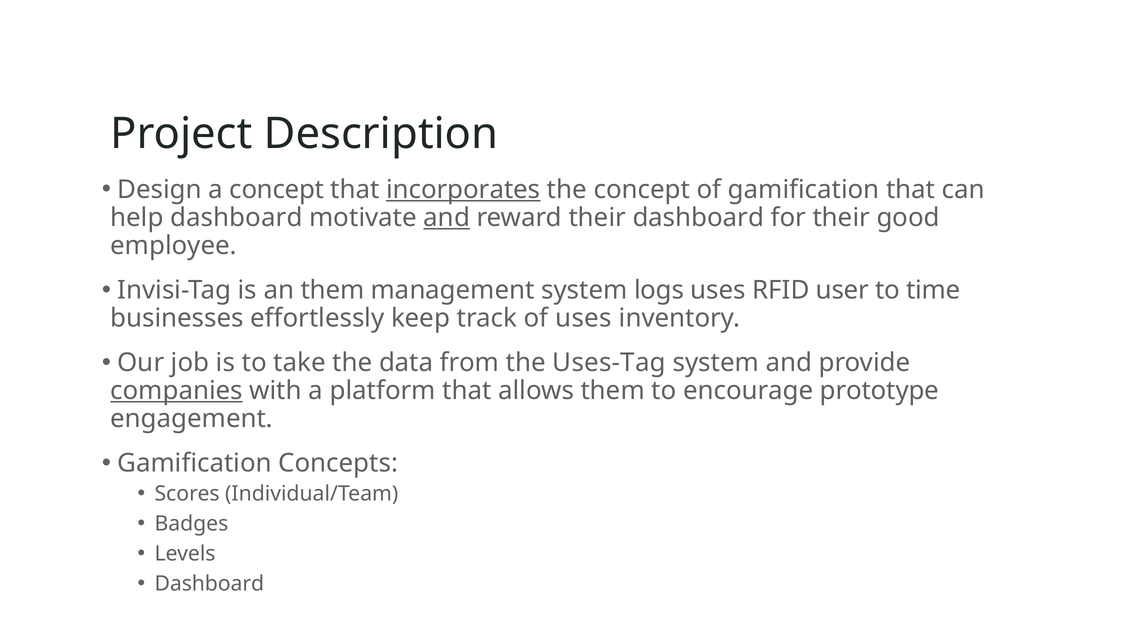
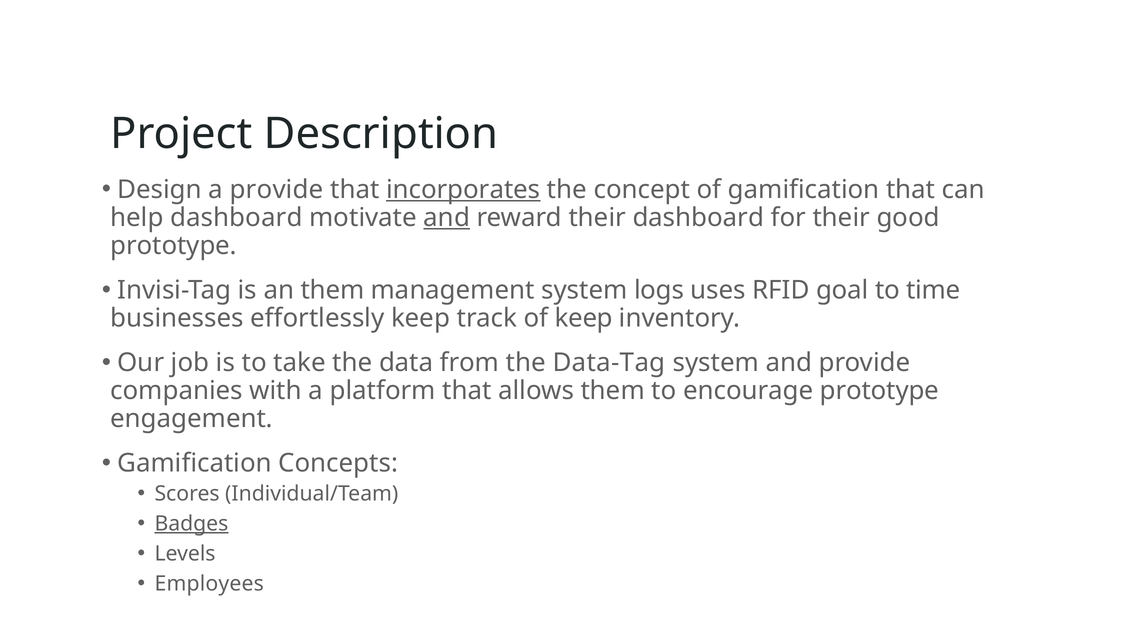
a concept: concept -> provide
employee at (174, 245): employee -> prototype
user: user -> goal
of uses: uses -> keep
Uses-Tag: Uses-Tag -> Data-Tag
companies underline: present -> none
Badges underline: none -> present
Dashboard at (209, 583): Dashboard -> Employees
